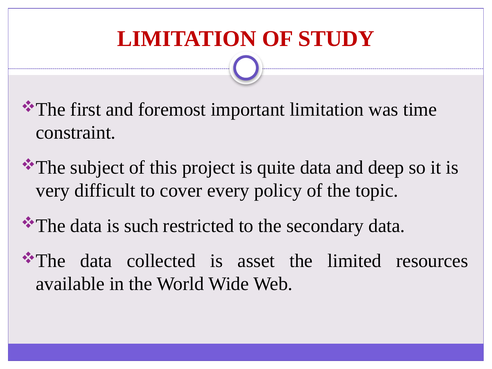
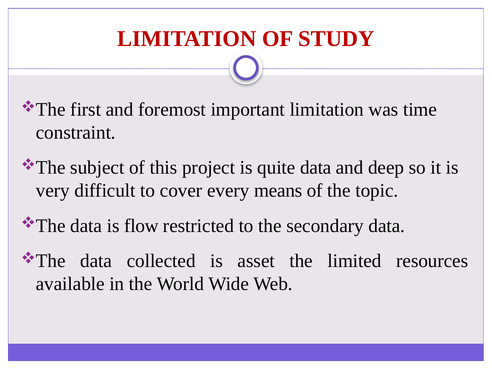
policy: policy -> means
such: such -> flow
